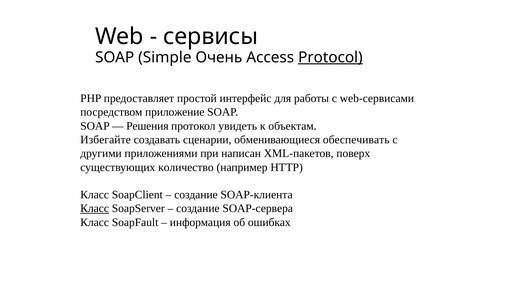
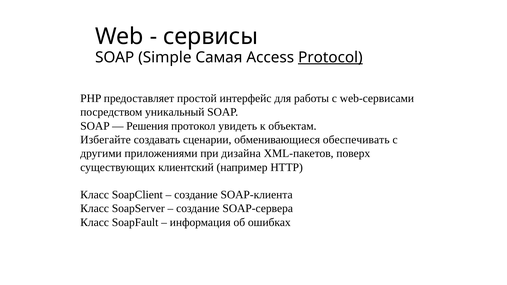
Очень: Очень -> Самая
приложение: приложение -> уникальный
написан: написан -> дизайна
количество: количество -> клиентский
Класс at (95, 209) underline: present -> none
